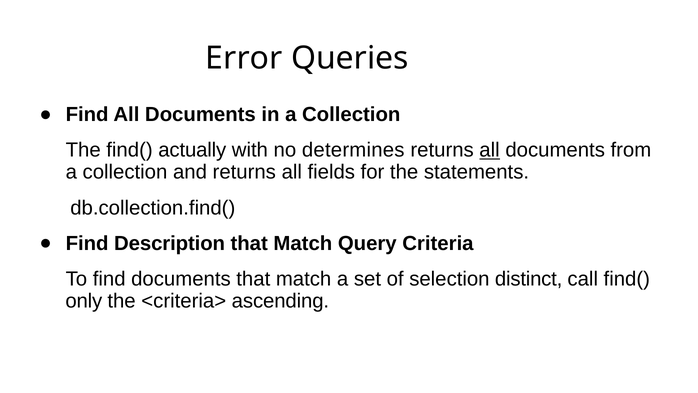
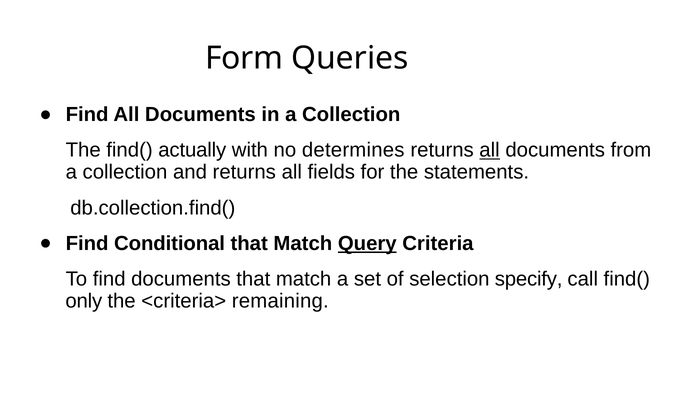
Error: Error -> Form
Description: Description -> Conditional
Query underline: none -> present
distinct: distinct -> specify
ascending: ascending -> remaining
